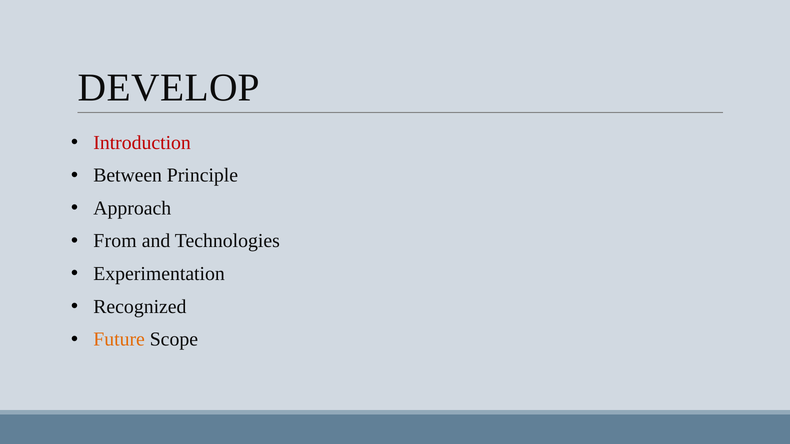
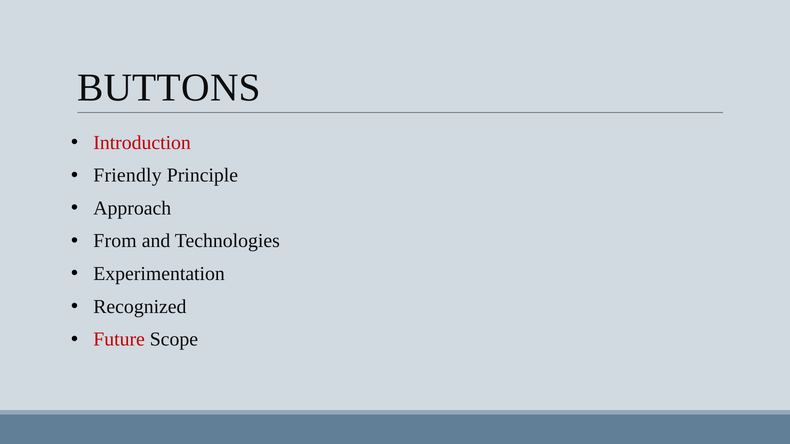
DEVELOP: DEVELOP -> BUTTONS
Between: Between -> Friendly
Future colour: orange -> red
